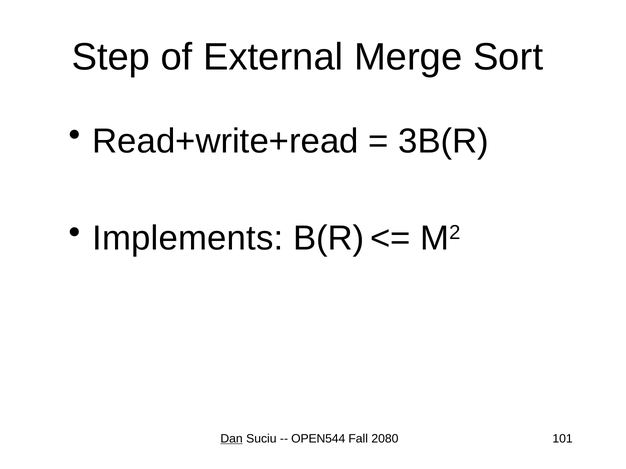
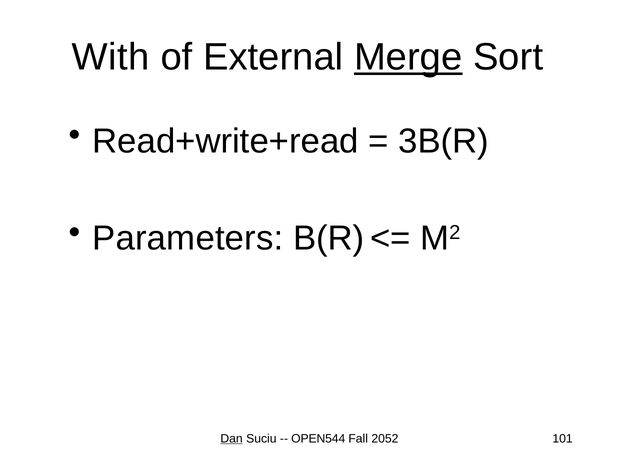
Step: Step -> With
Merge underline: none -> present
Implements: Implements -> Parameters
2080: 2080 -> 2052
